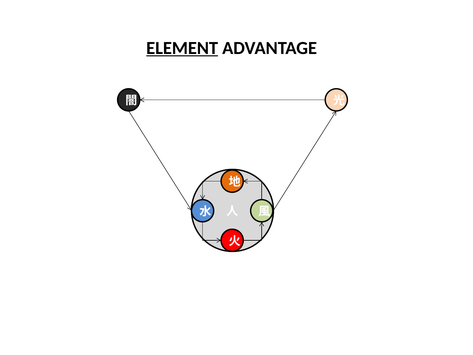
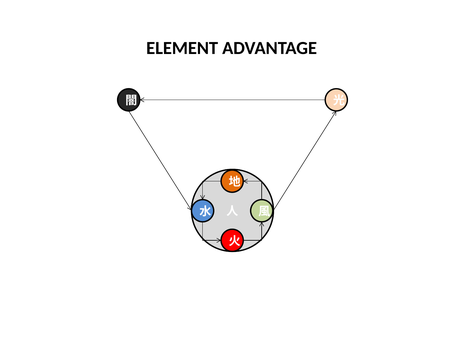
ELEMENT underline: present -> none
